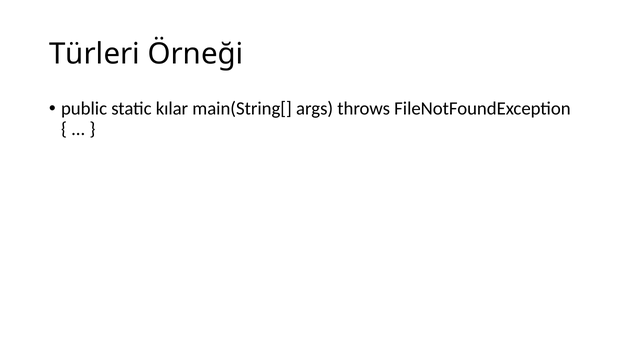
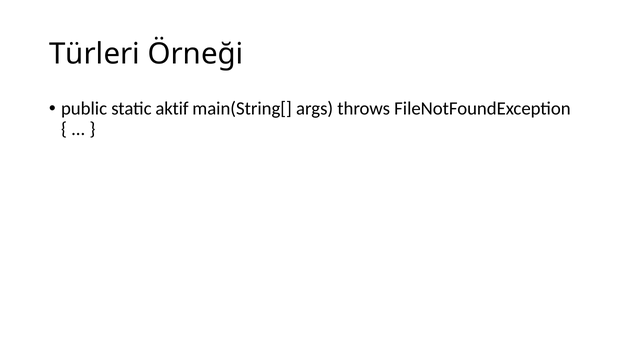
kılar: kılar -> aktif
